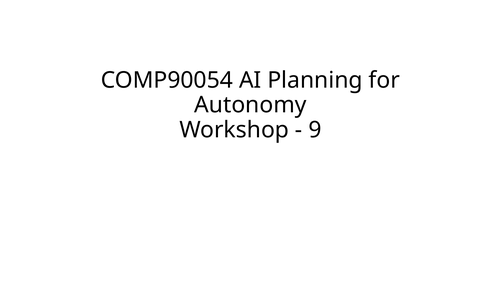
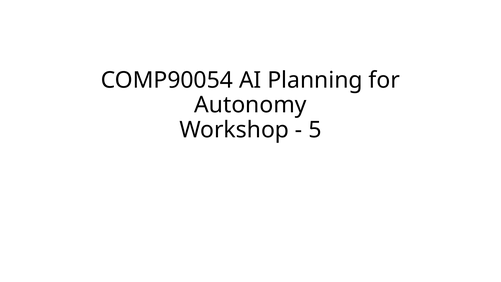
9: 9 -> 5
